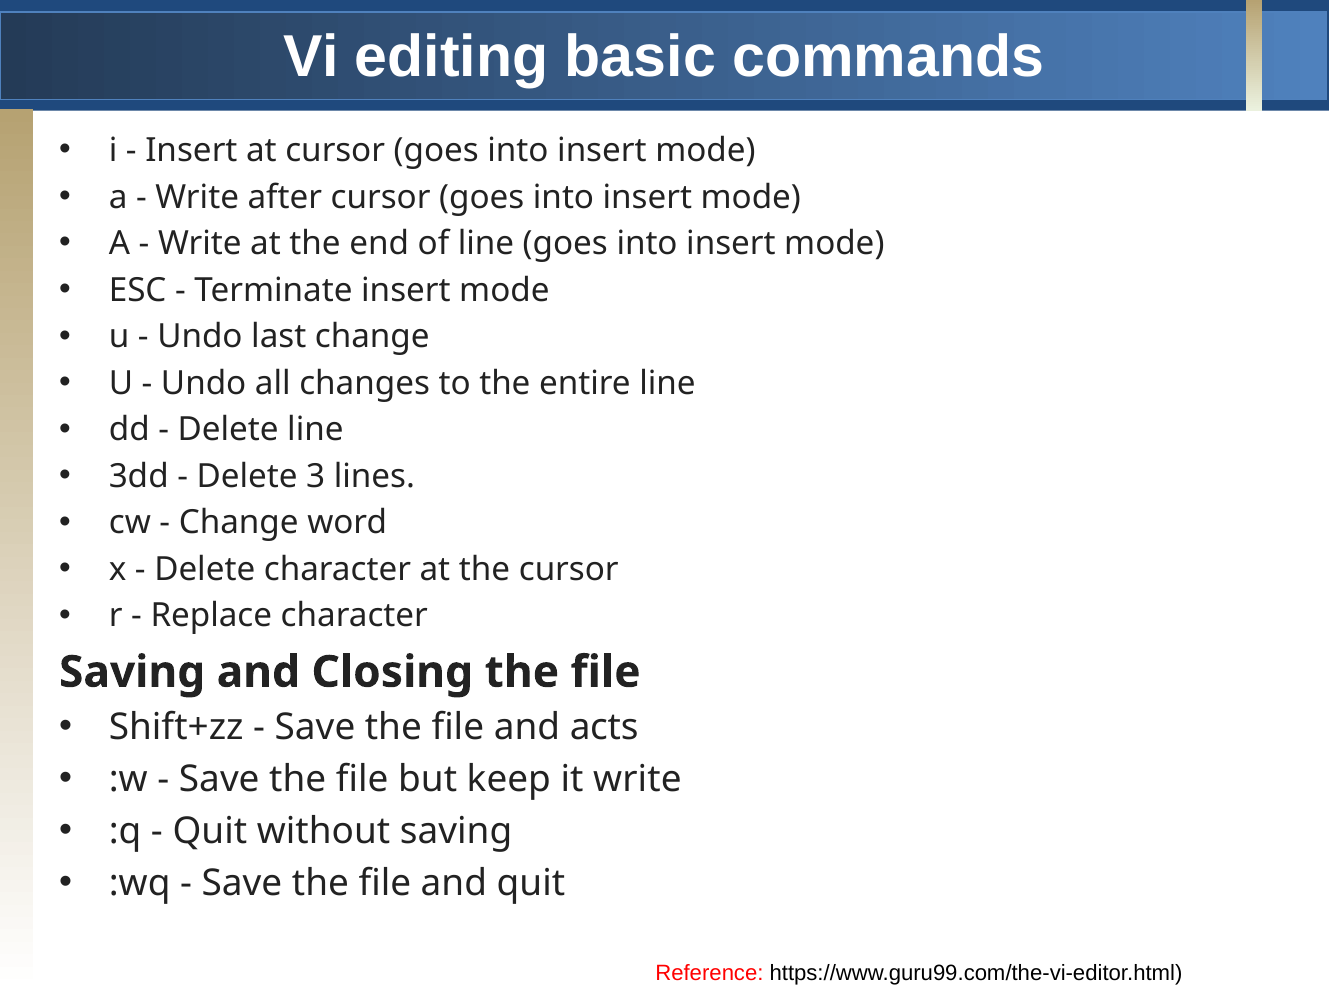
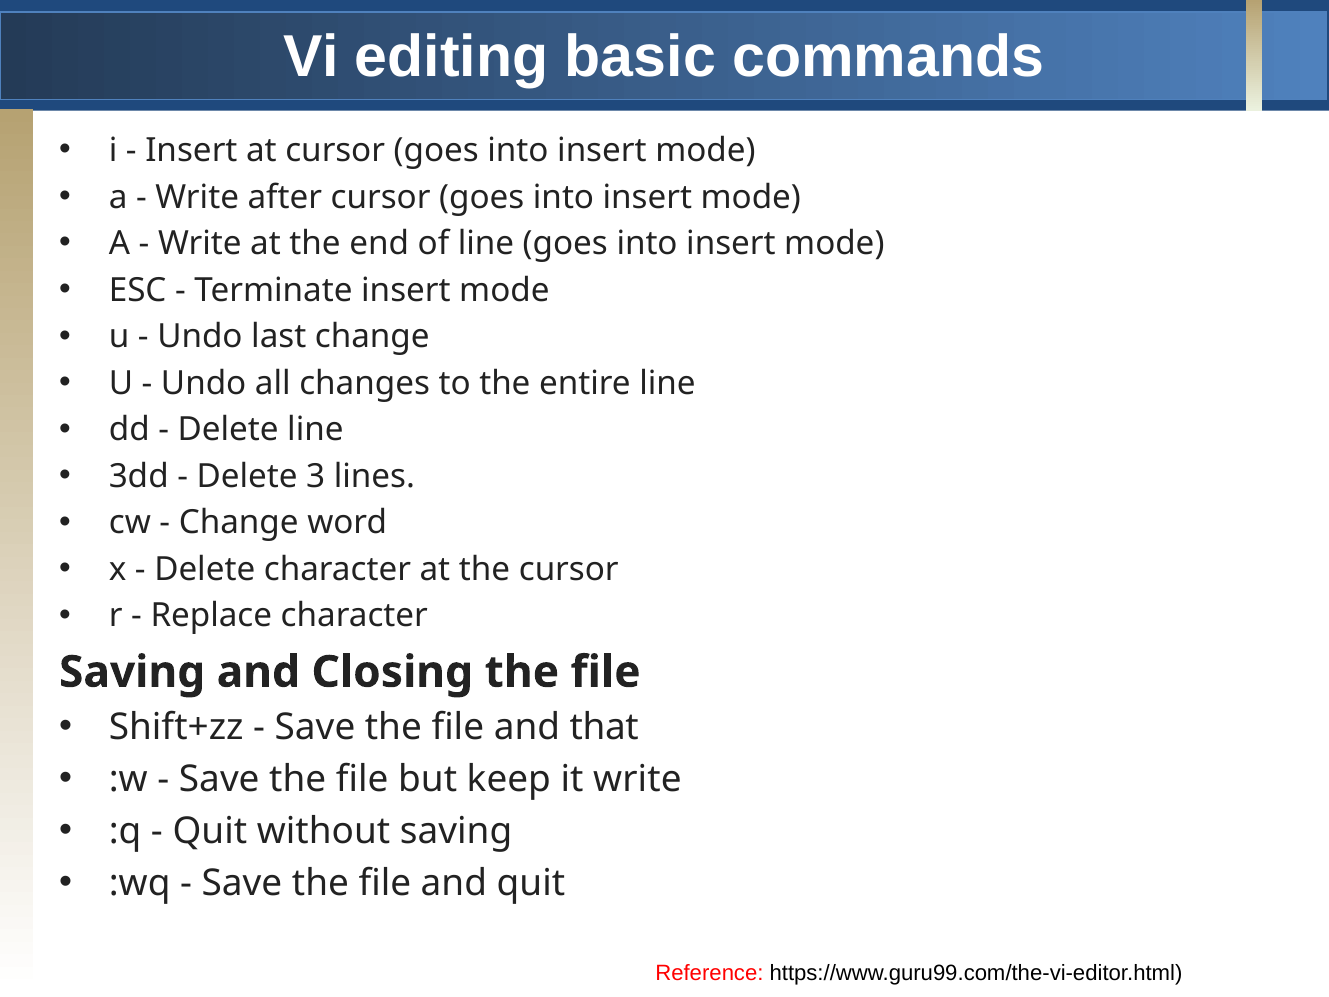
acts: acts -> that
